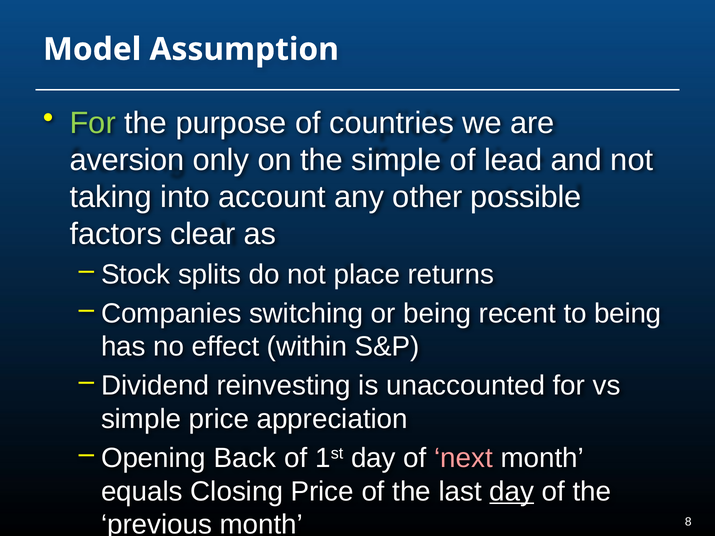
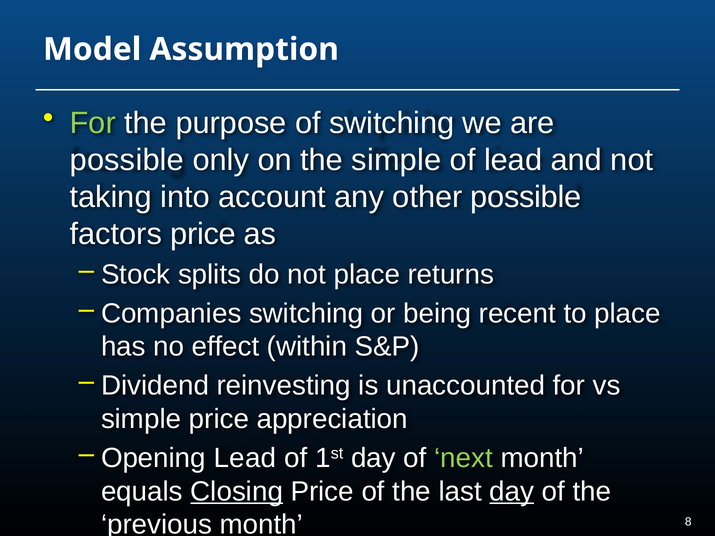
of countries: countries -> switching
aversion at (127, 160): aversion -> possible
factors clear: clear -> price
to being: being -> place
Opening Back: Back -> Lead
next colour: pink -> light green
Closing underline: none -> present
